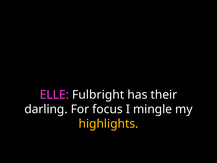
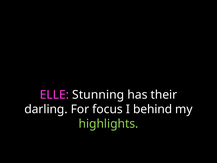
Fulbright: Fulbright -> Stunning
mingle: mingle -> behind
highlights colour: yellow -> light green
